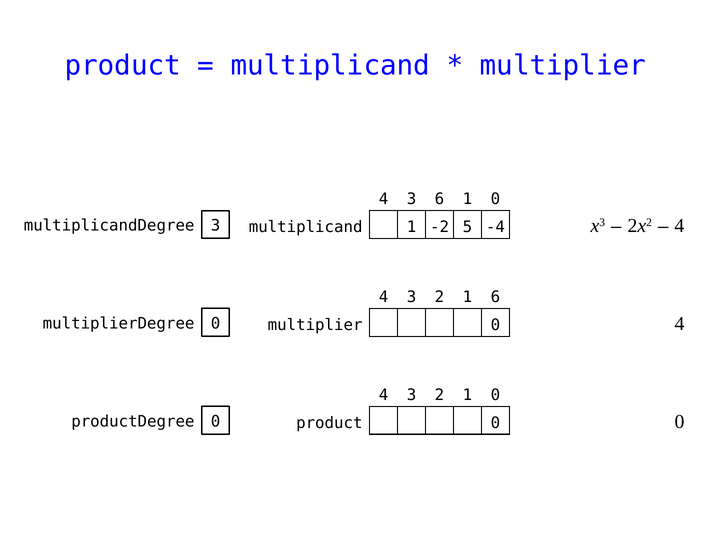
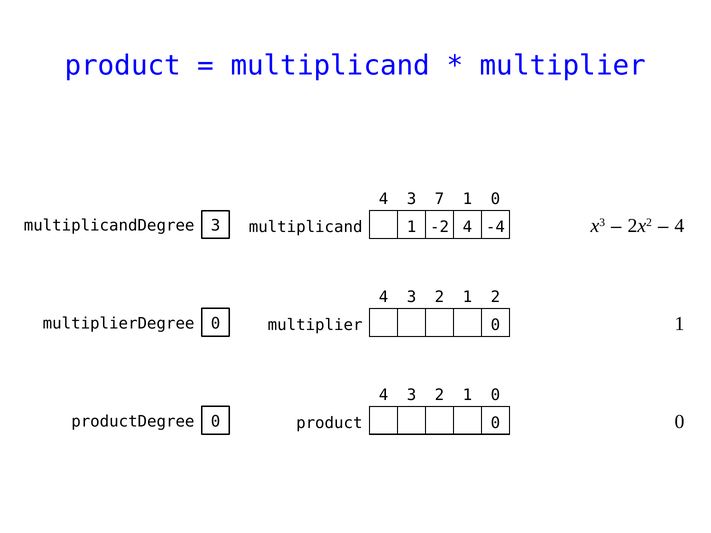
3 6: 6 -> 7
-2 5: 5 -> 4
1 6: 6 -> 2
multiplier 0 4: 4 -> 1
